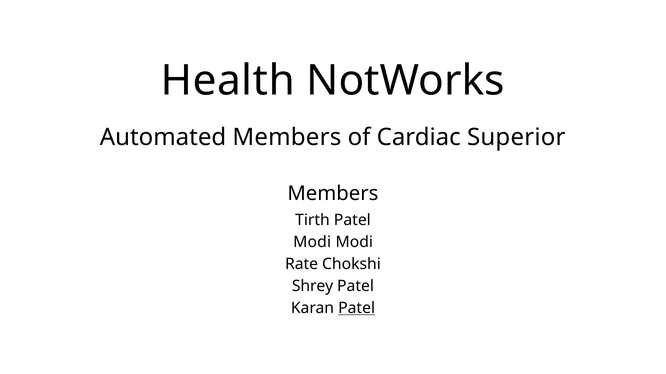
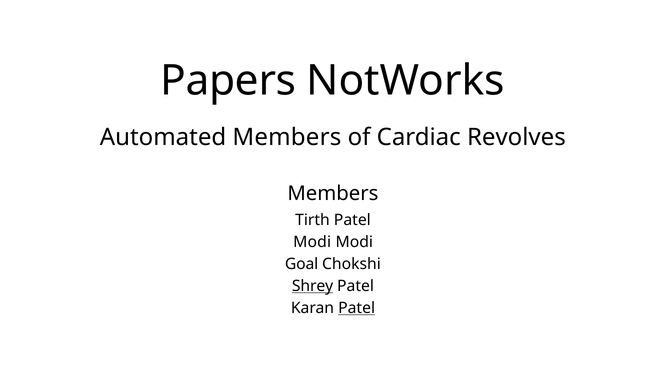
Health: Health -> Papers
Superior: Superior -> Revolves
Rate: Rate -> Goal
Shrey underline: none -> present
